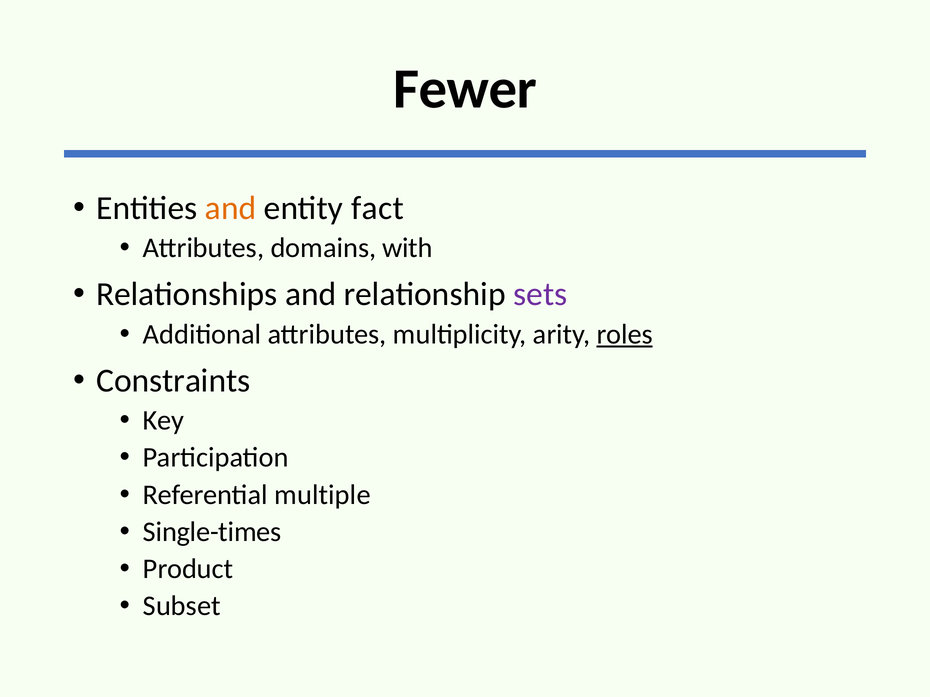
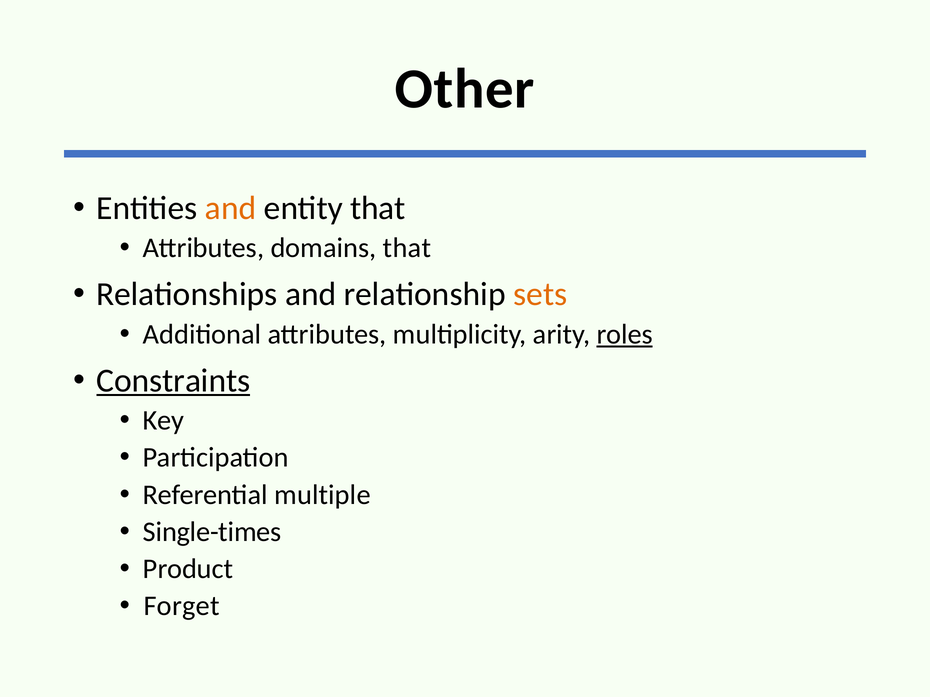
Fewer: Fewer -> Other
entity fact: fact -> that
domains with: with -> that
sets colour: purple -> orange
Constraints underline: none -> present
Subset: Subset -> Forget
